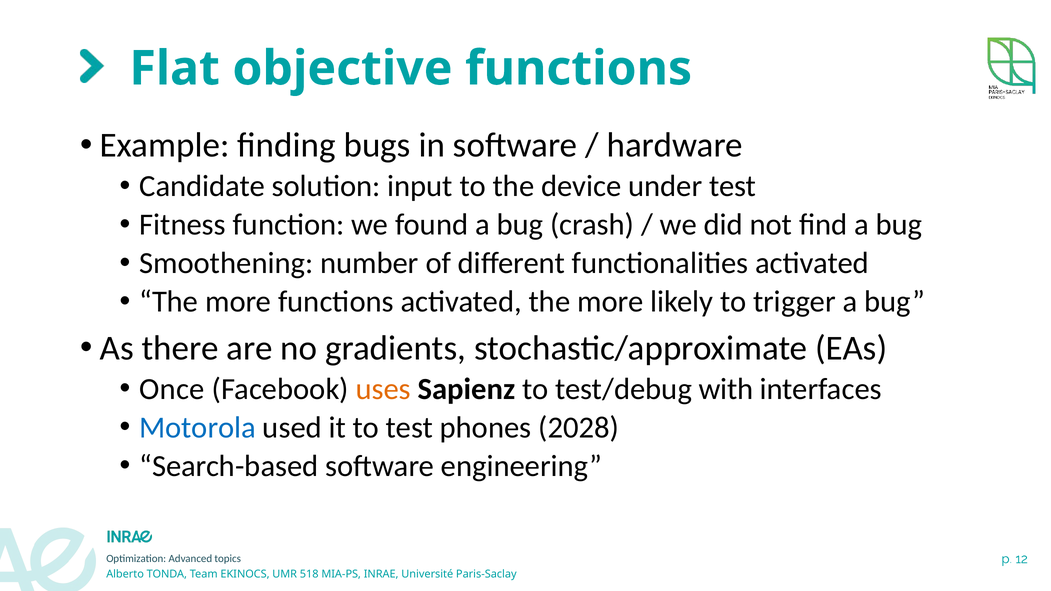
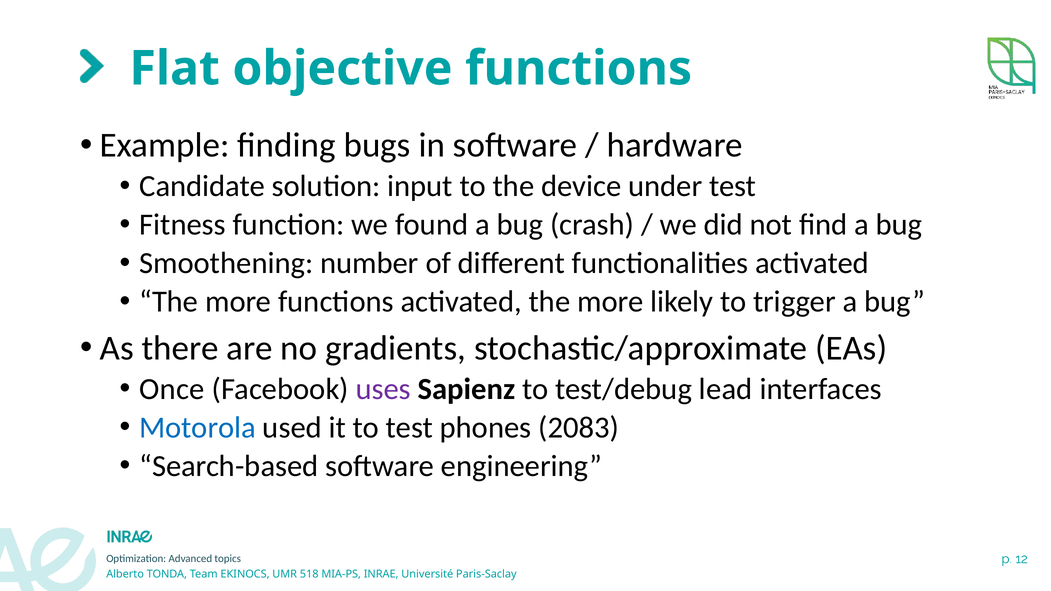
uses colour: orange -> purple
with: with -> lead
2028: 2028 -> 2083
